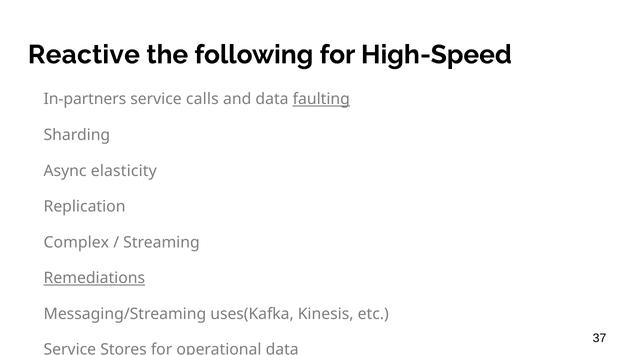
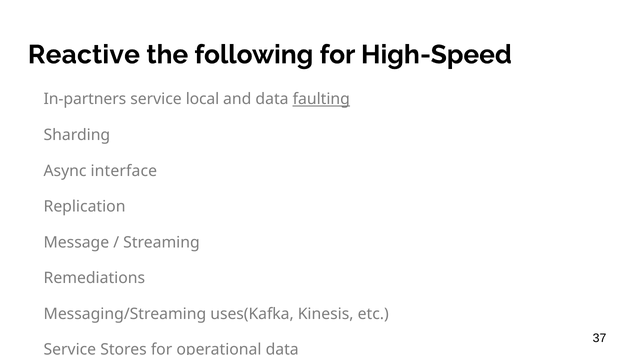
calls: calls -> local
elasticity: elasticity -> interface
Complex: Complex -> Message
Remediations underline: present -> none
